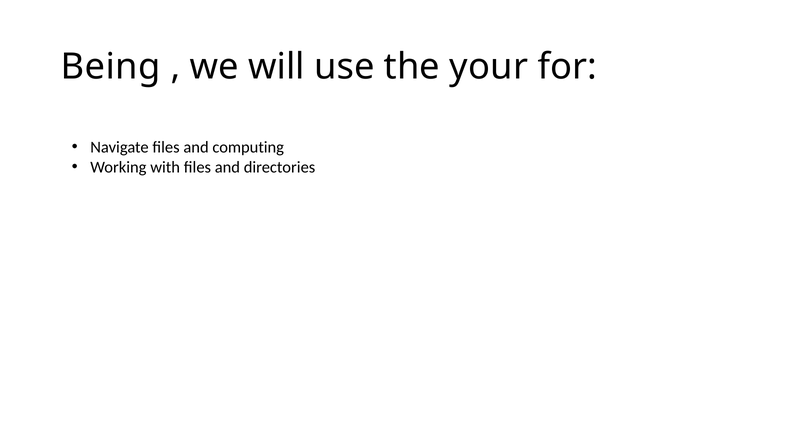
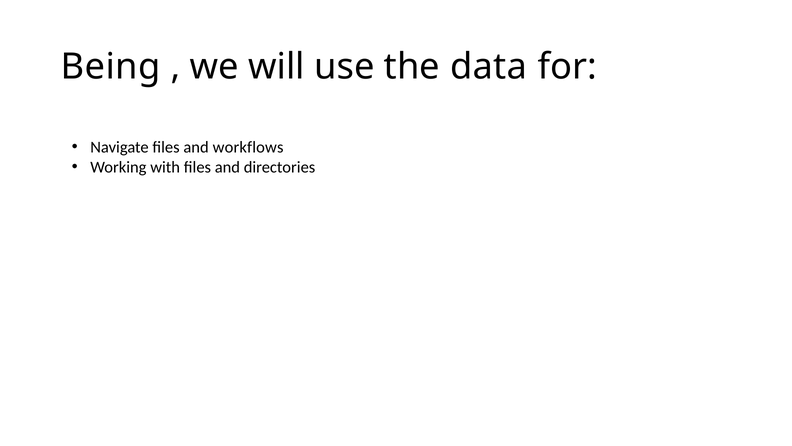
your: your -> data
computing: computing -> workflows
